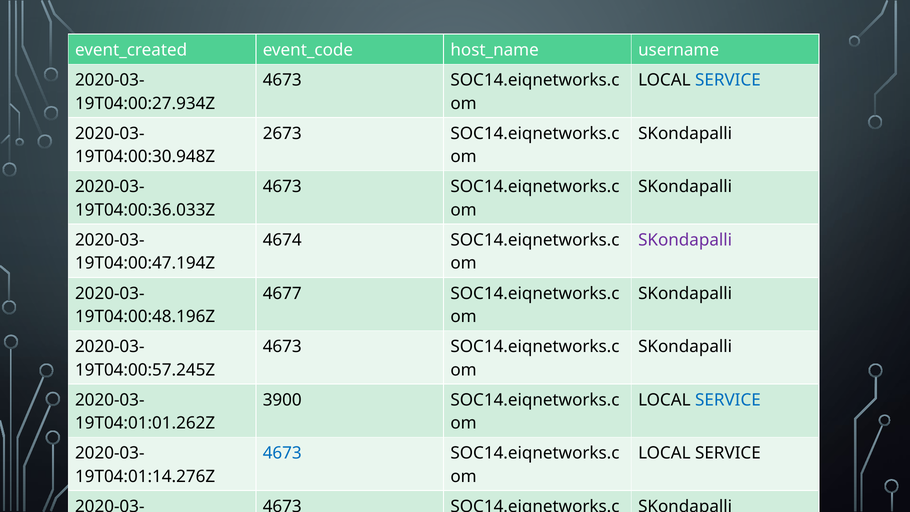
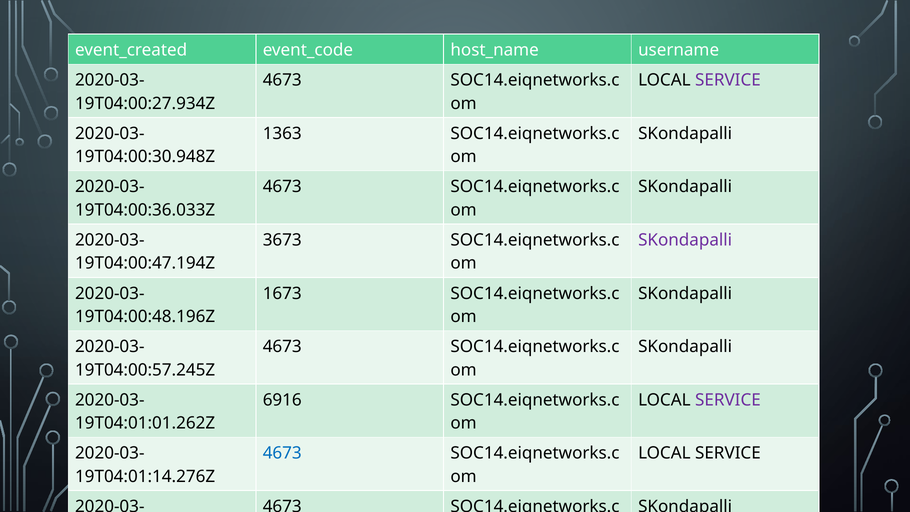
SERVICE at (728, 80) colour: blue -> purple
2673: 2673 -> 1363
4674: 4674 -> 3673
4677: 4677 -> 1673
3900: 3900 -> 6916
SERVICE at (728, 400) colour: blue -> purple
